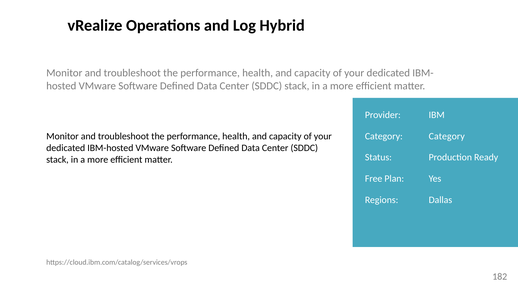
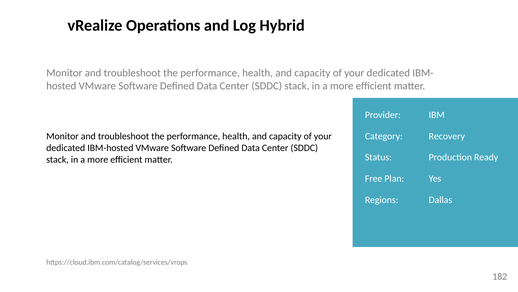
Category Category: Category -> Recovery
